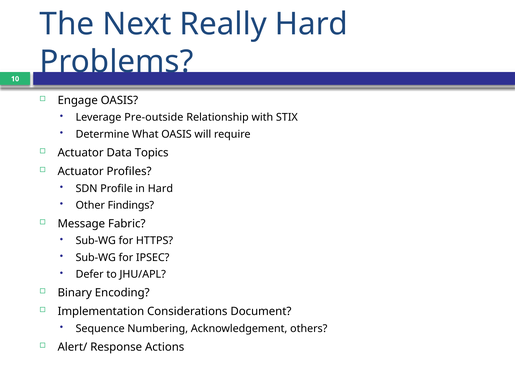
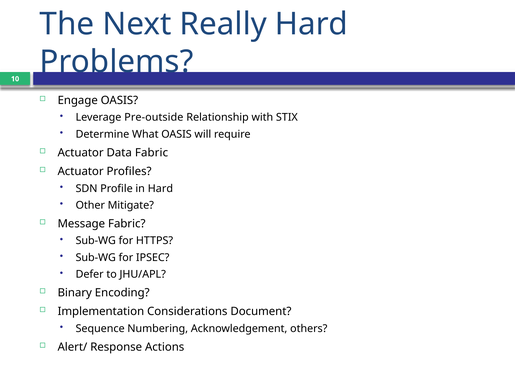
Data Topics: Topics -> Fabric
Findings: Findings -> Mitigate
